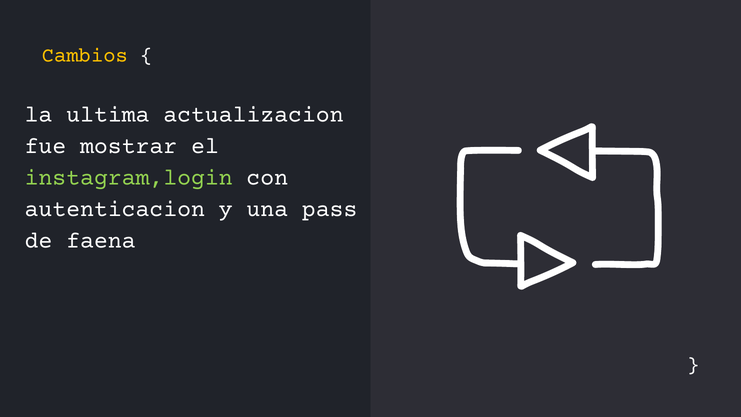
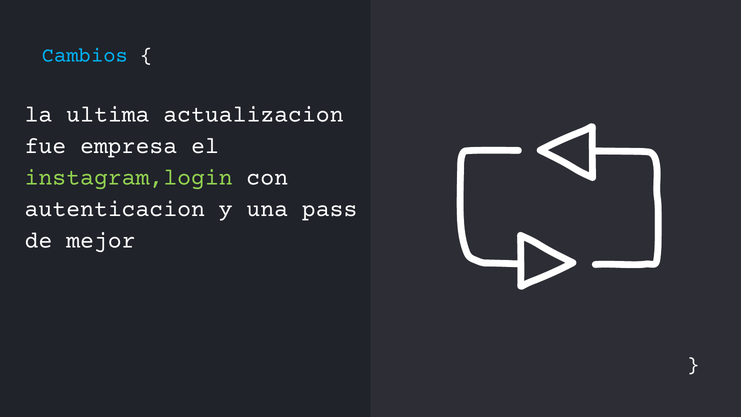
Cambios colour: yellow -> light blue
mostrar: mostrar -> empresa
faena: faena -> mejor
